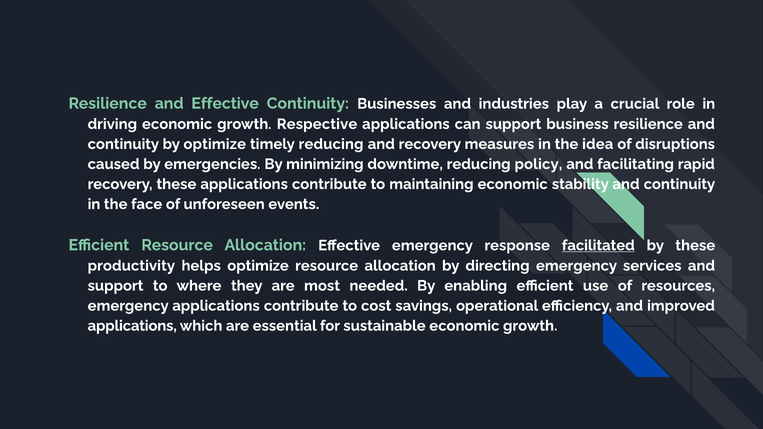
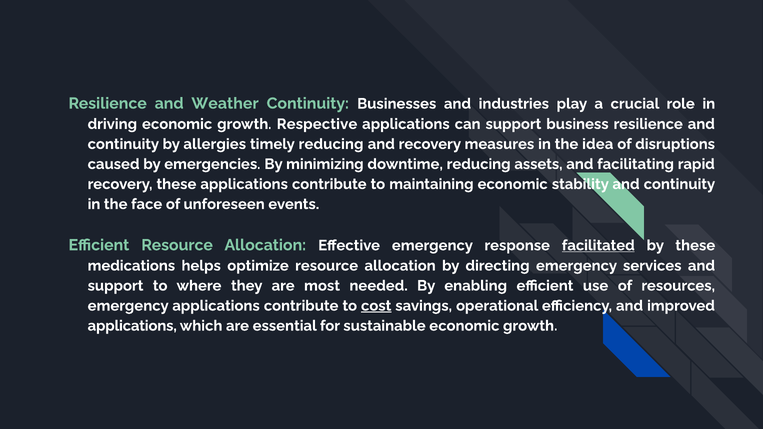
and Effective: Effective -> Weather
by optimize: optimize -> allergies
policy: policy -> assets
productivity: productivity -> medications
cost underline: none -> present
